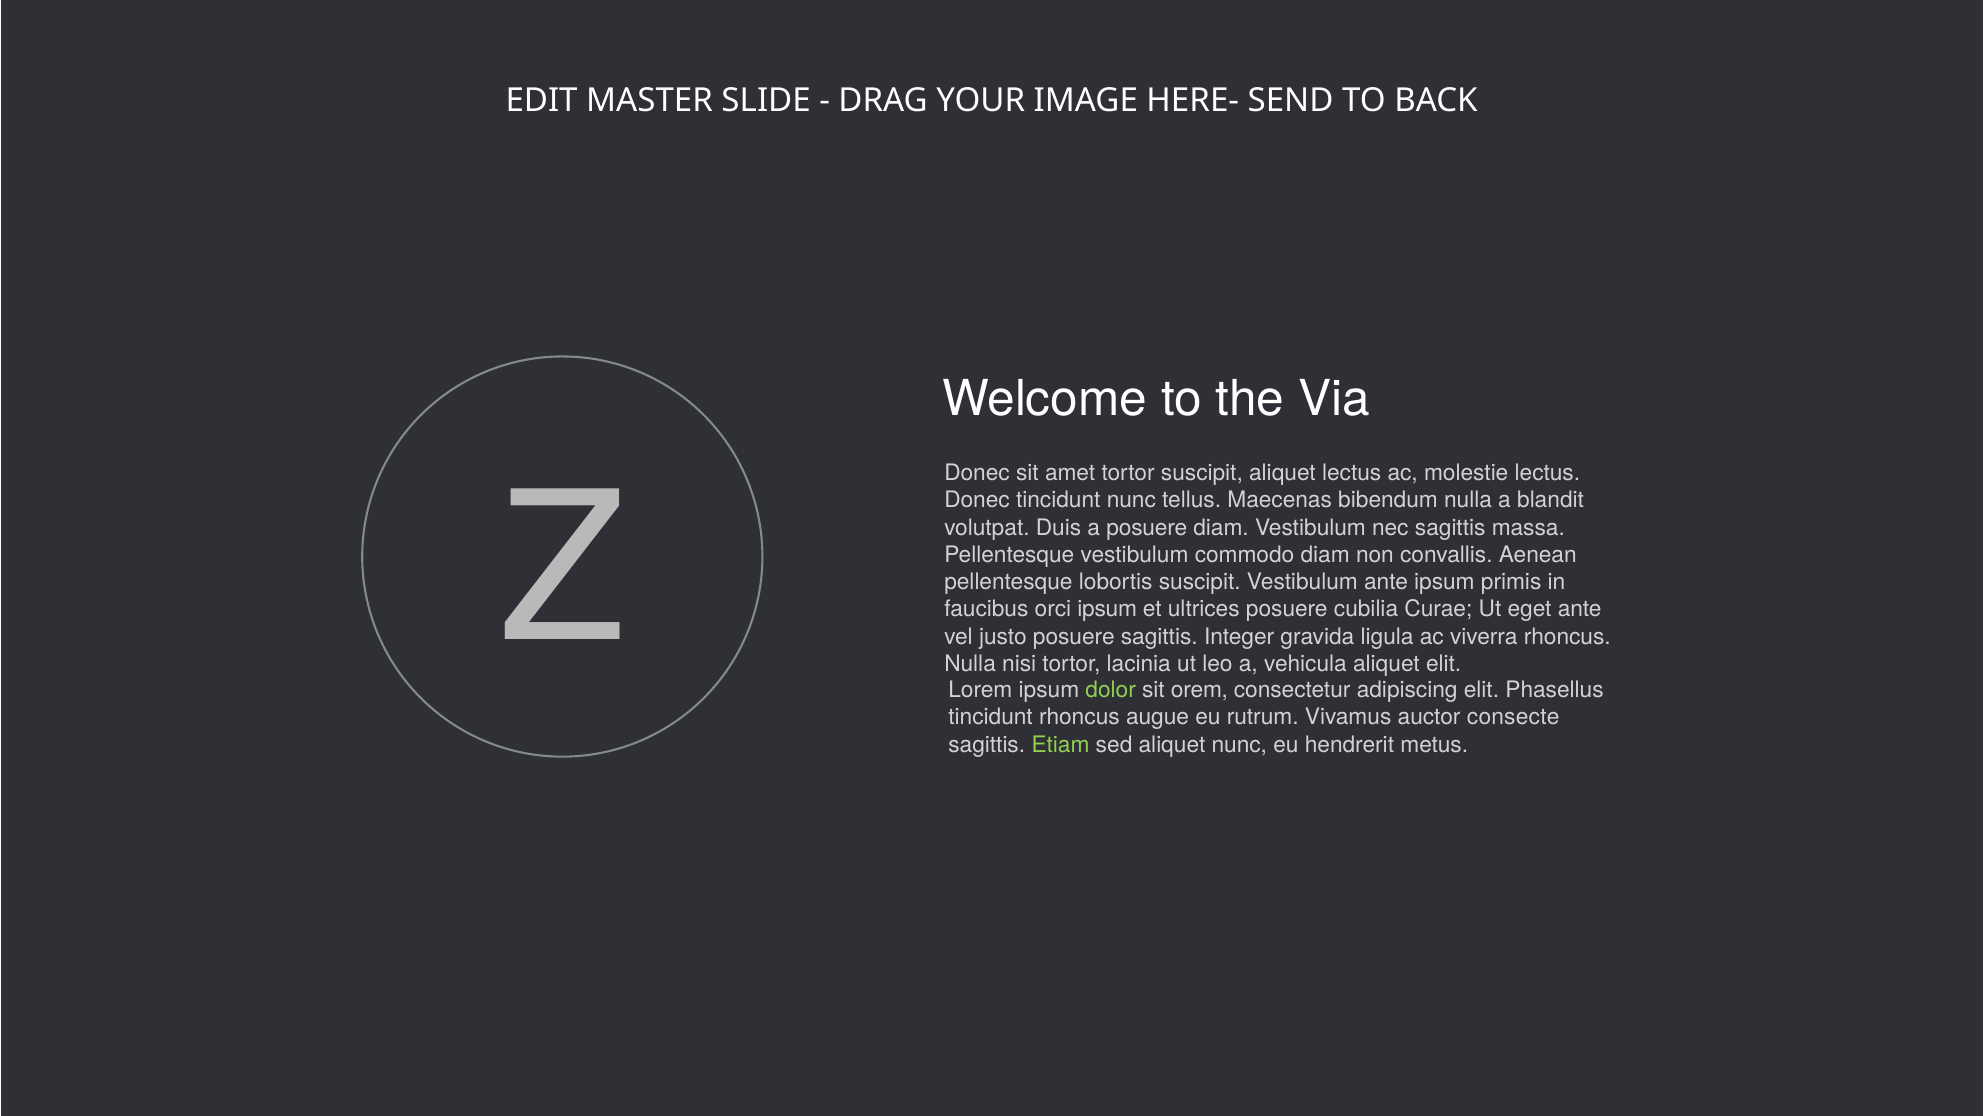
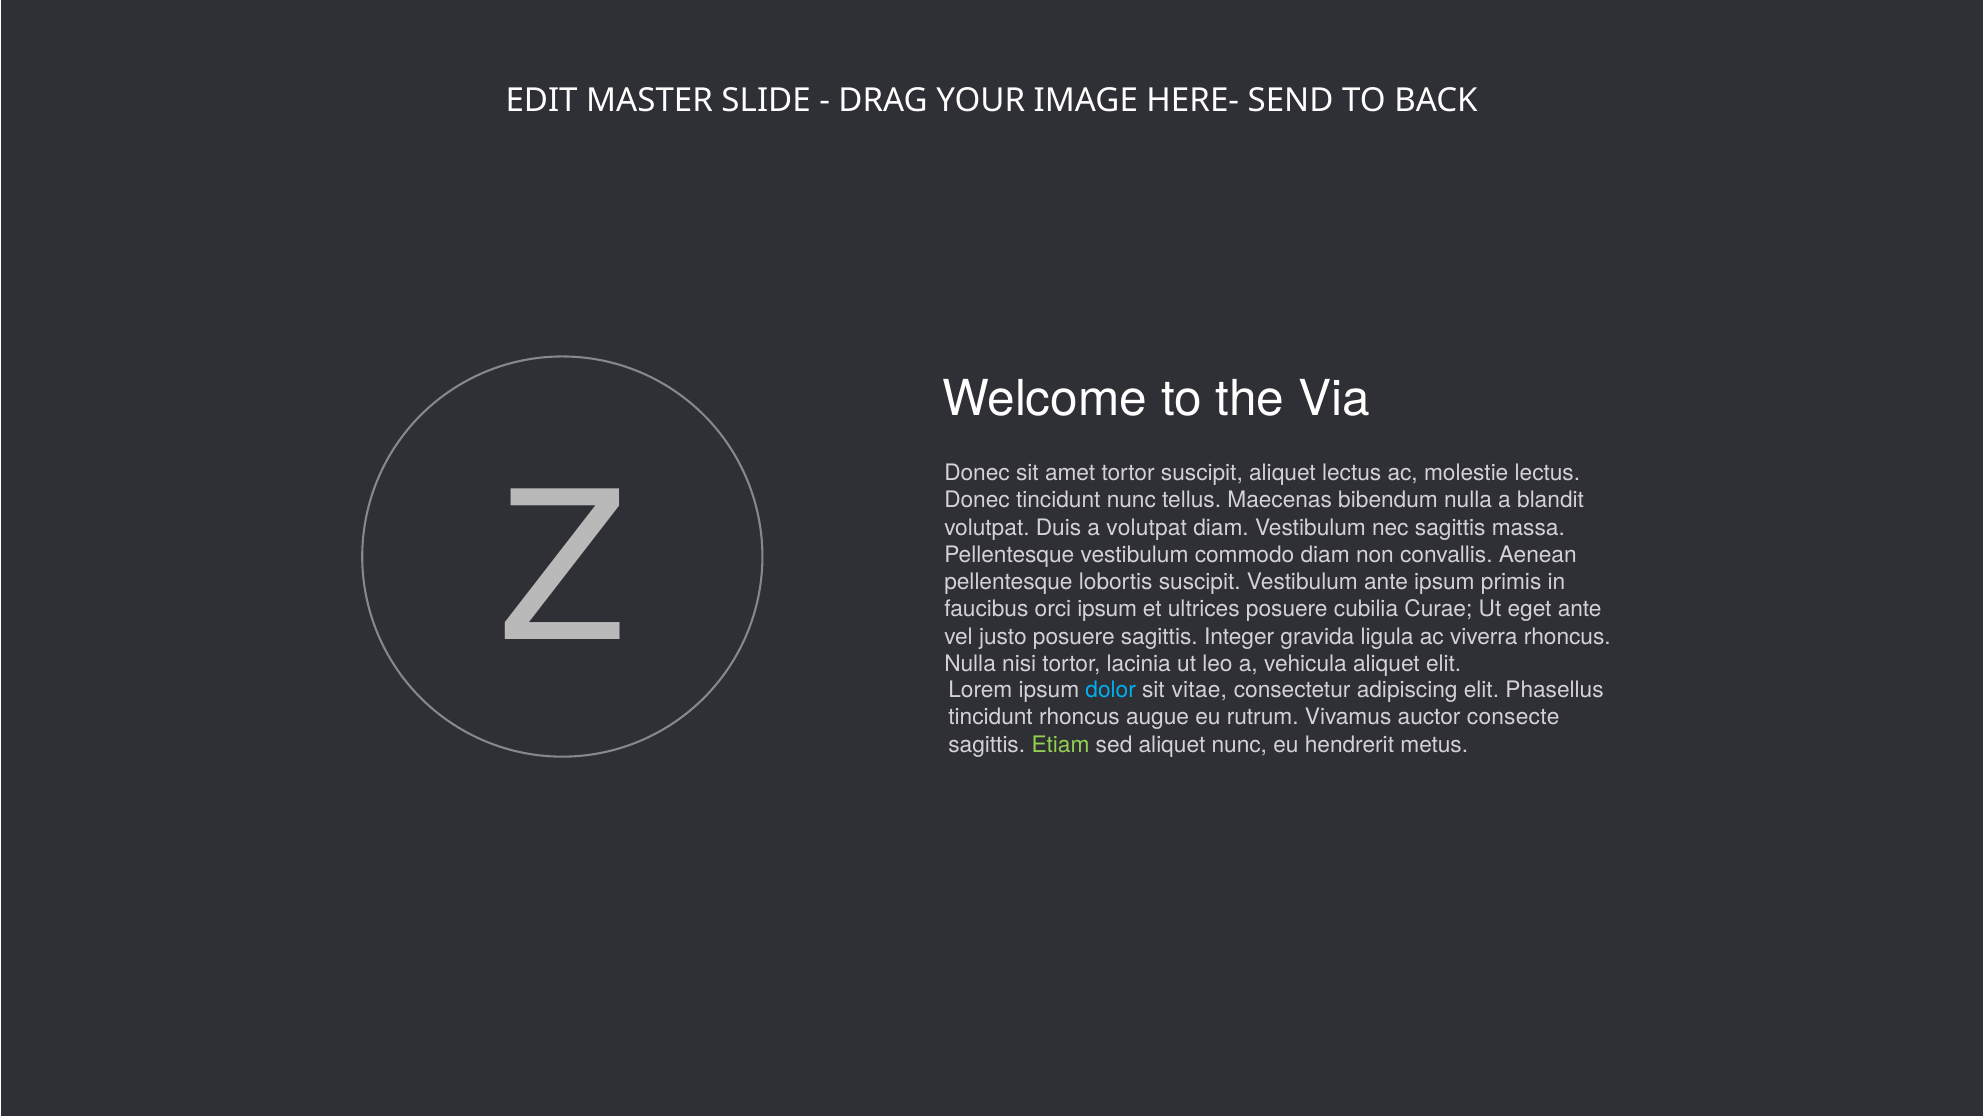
a posuere: posuere -> volutpat
dolor colour: light green -> light blue
orem: orem -> vitae
